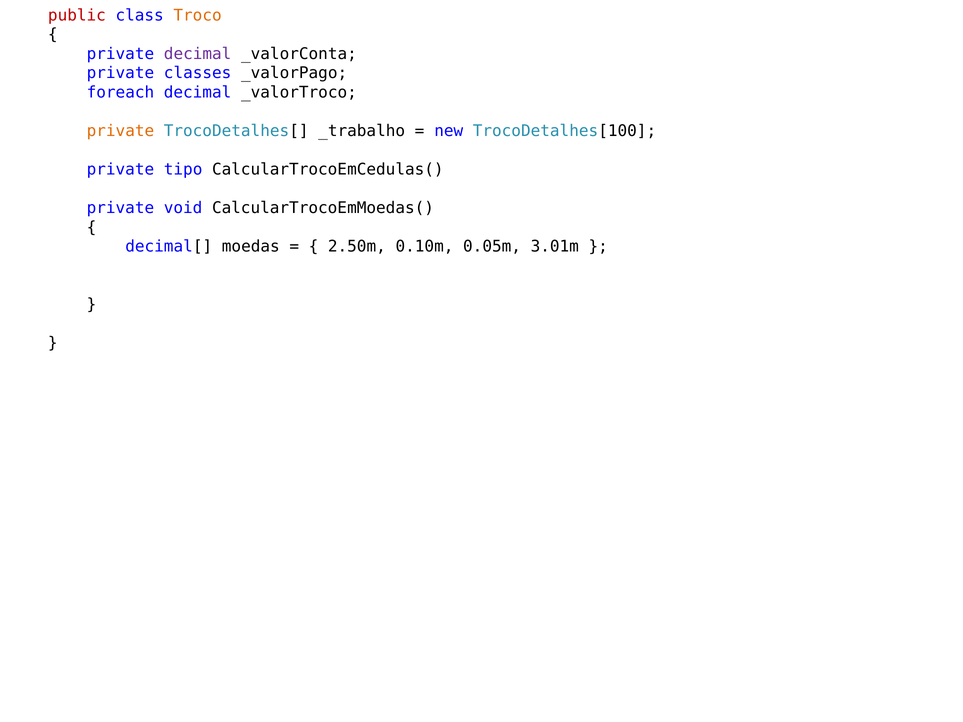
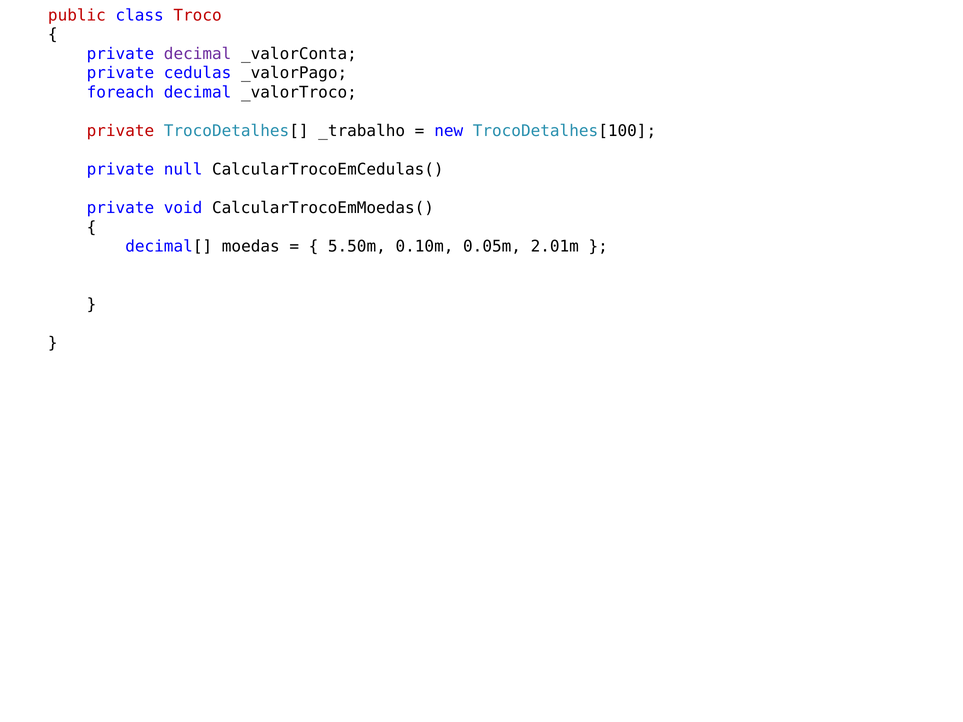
Troco colour: orange -> red
classes: classes -> cedulas
private at (120, 131) colour: orange -> red
tipo: tipo -> null
2.50m: 2.50m -> 5.50m
3.01m: 3.01m -> 2.01m
